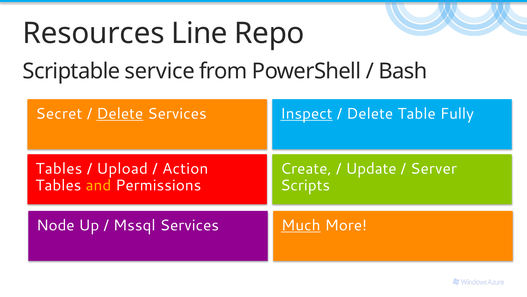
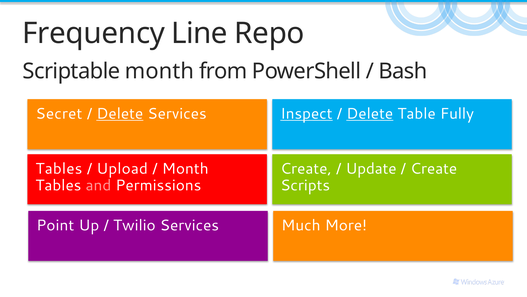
Resources: Resources -> Frequency
Scriptable service: service -> month
Delete at (370, 114) underline: none -> present
Action at (185, 168): Action -> Month
Server at (434, 168): Server -> Create
and colour: yellow -> pink
Node: Node -> Point
Mssql: Mssql -> Twilio
Much underline: present -> none
